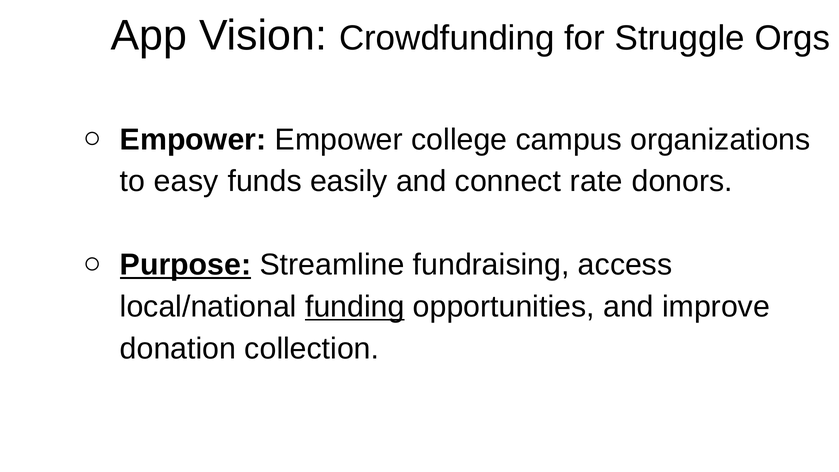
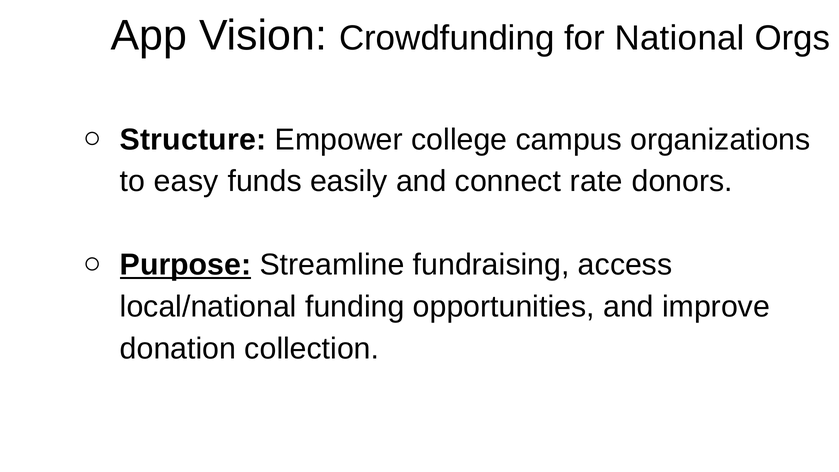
Struggle: Struggle -> National
Empower at (193, 140): Empower -> Structure
funding underline: present -> none
